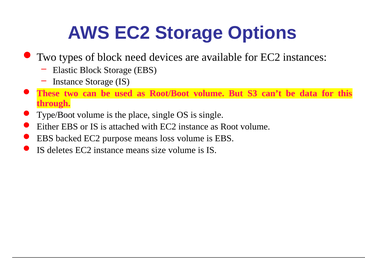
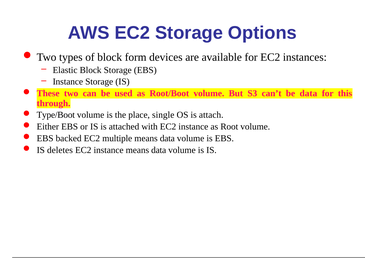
need: need -> form
is single: single -> attach
purpose: purpose -> multiple
loss at (167, 138): loss -> data
instance means size: size -> data
